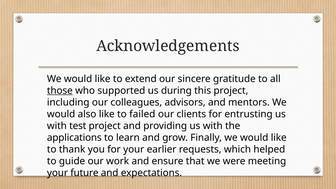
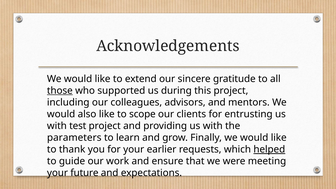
failed: failed -> scope
applications: applications -> parameters
helped underline: none -> present
